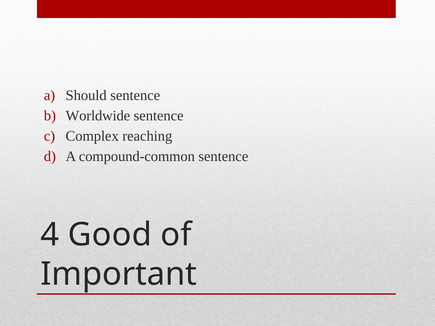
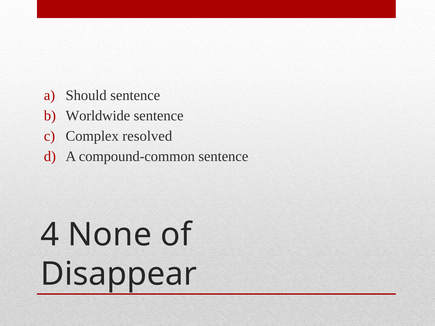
reaching: reaching -> resolved
Good: Good -> None
Important: Important -> Disappear
